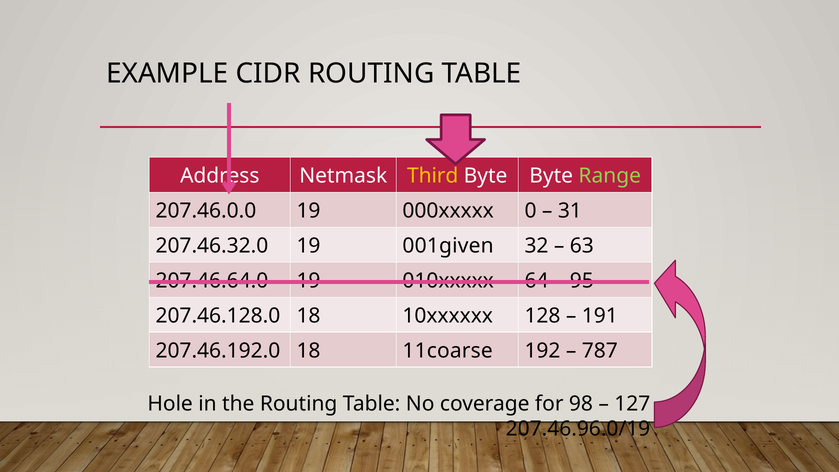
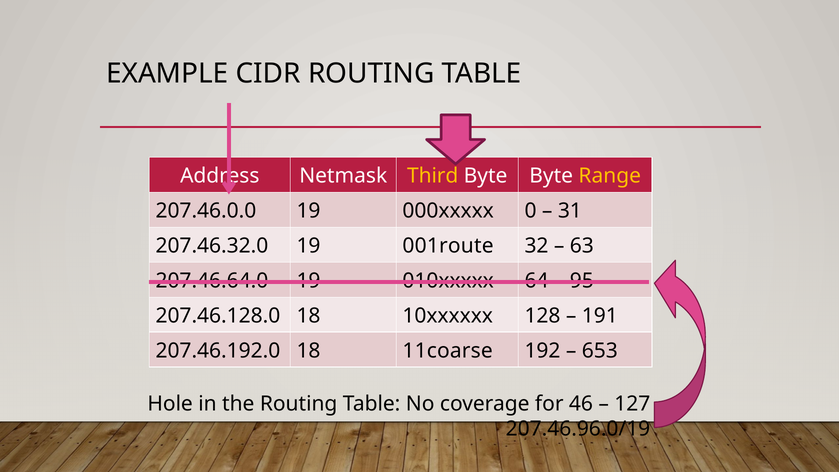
Range colour: light green -> yellow
001given: 001given -> 001route
787: 787 -> 653
98: 98 -> 46
